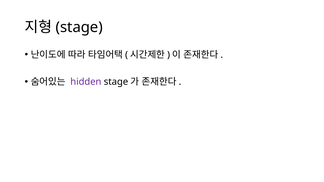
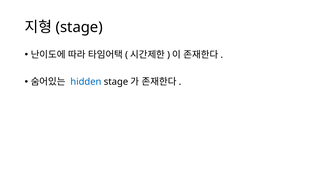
hidden colour: purple -> blue
